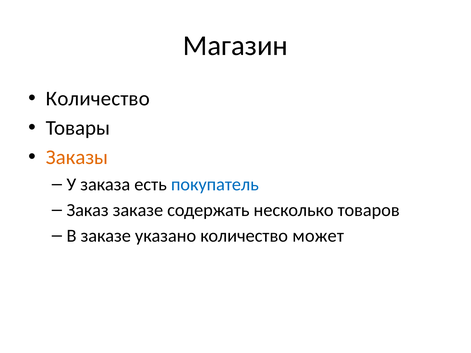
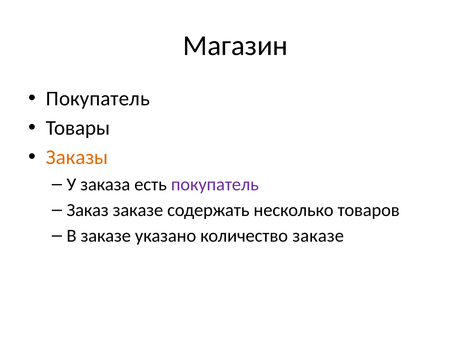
Количество at (98, 99): Количество -> Покупатель
покупатель at (215, 184) colour: blue -> purple
количество может: может -> заказе
